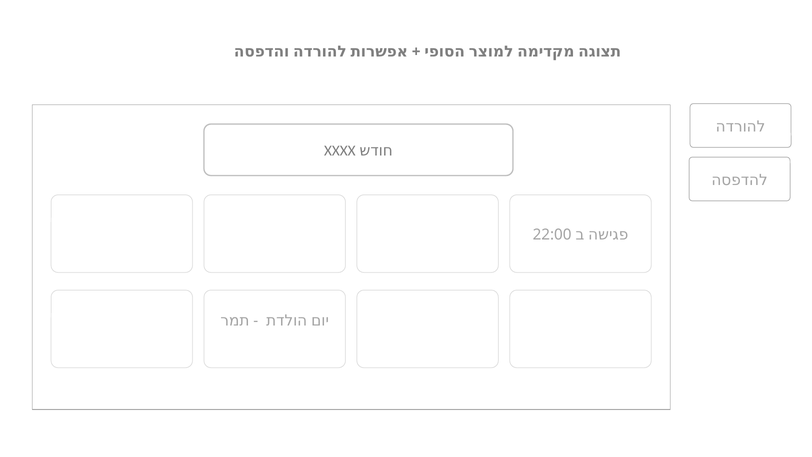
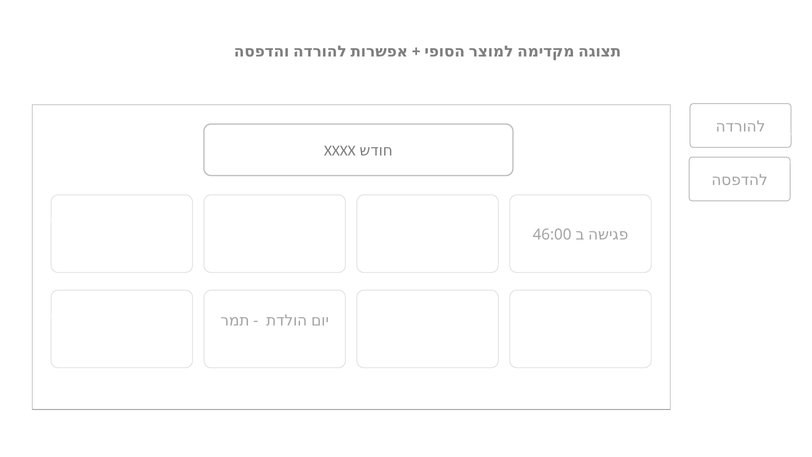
22:00: 22:00 -> 46:00
